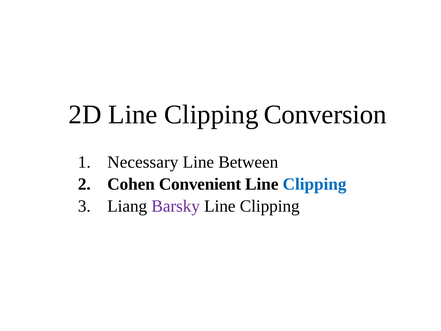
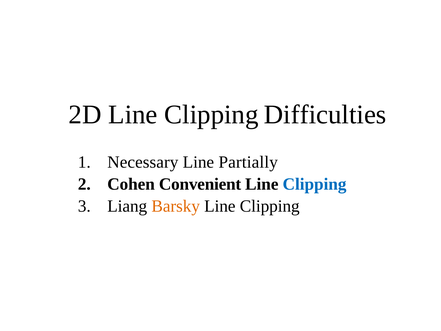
Conversion: Conversion -> Difficulties
Between: Between -> Partially
Barsky colour: purple -> orange
